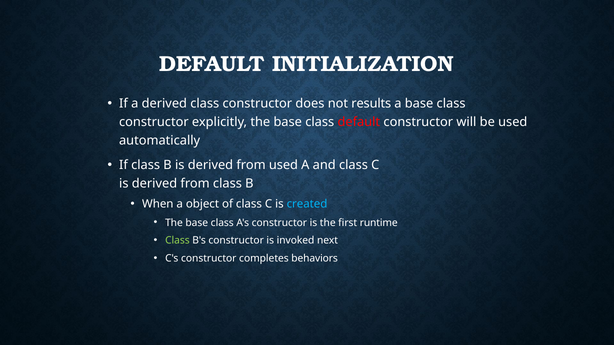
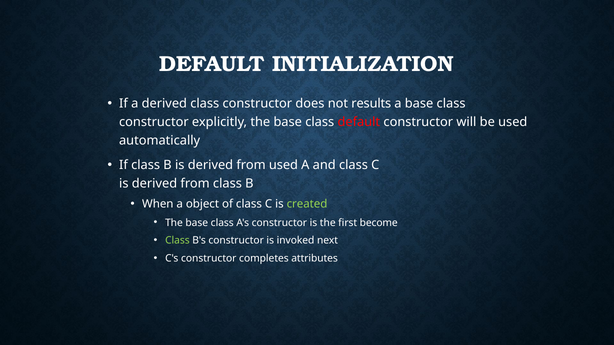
created colour: light blue -> light green
runtime: runtime -> become
behaviors: behaviors -> attributes
